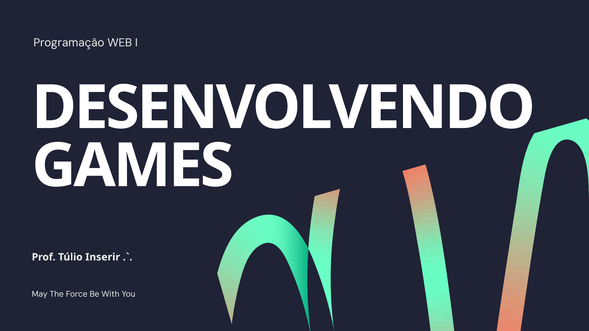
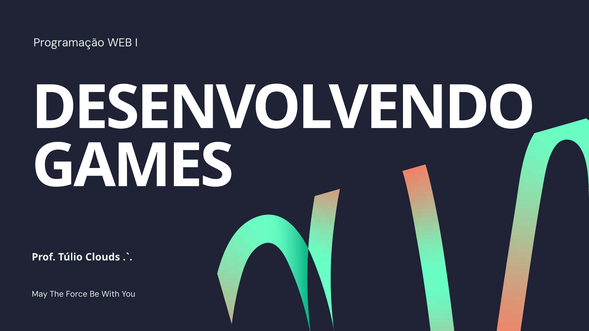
Inserir: Inserir -> Clouds
